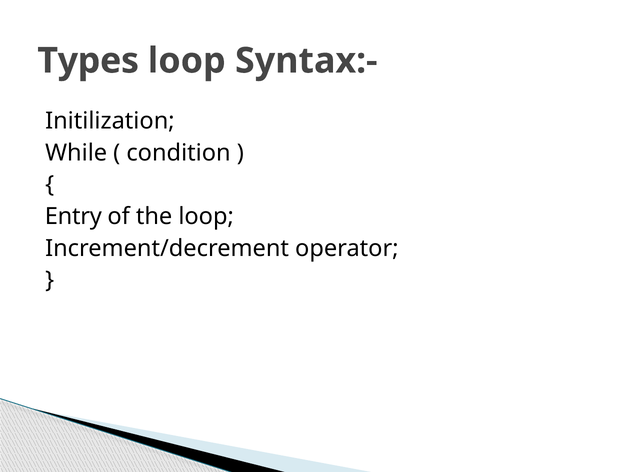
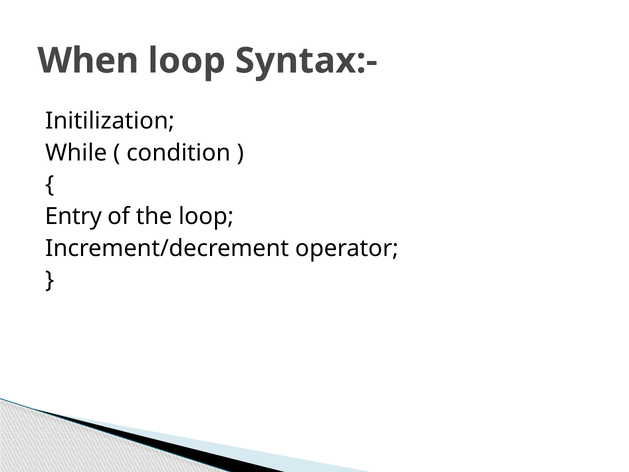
Types: Types -> When
